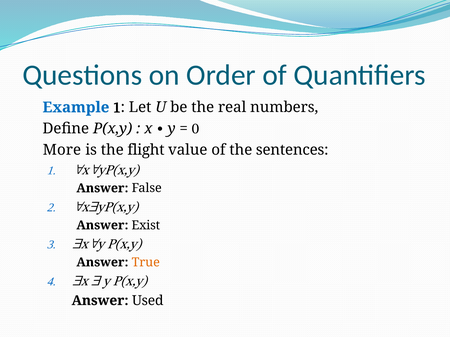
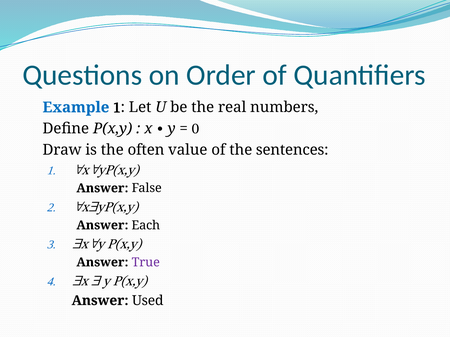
More: More -> Draw
flight: flight -> often
Exist: Exist -> Each
True colour: orange -> purple
